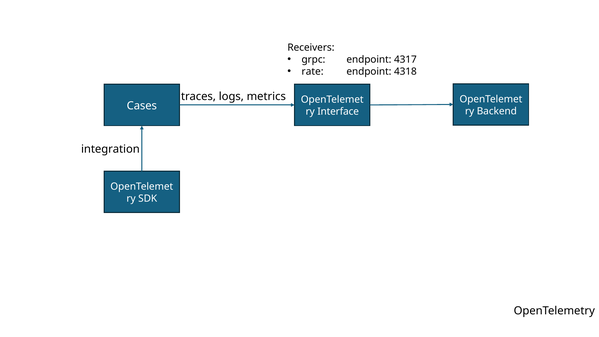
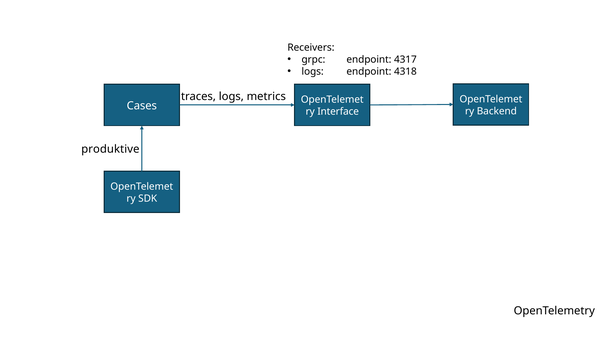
rate at (313, 72): rate -> logs
integration: integration -> produktive
